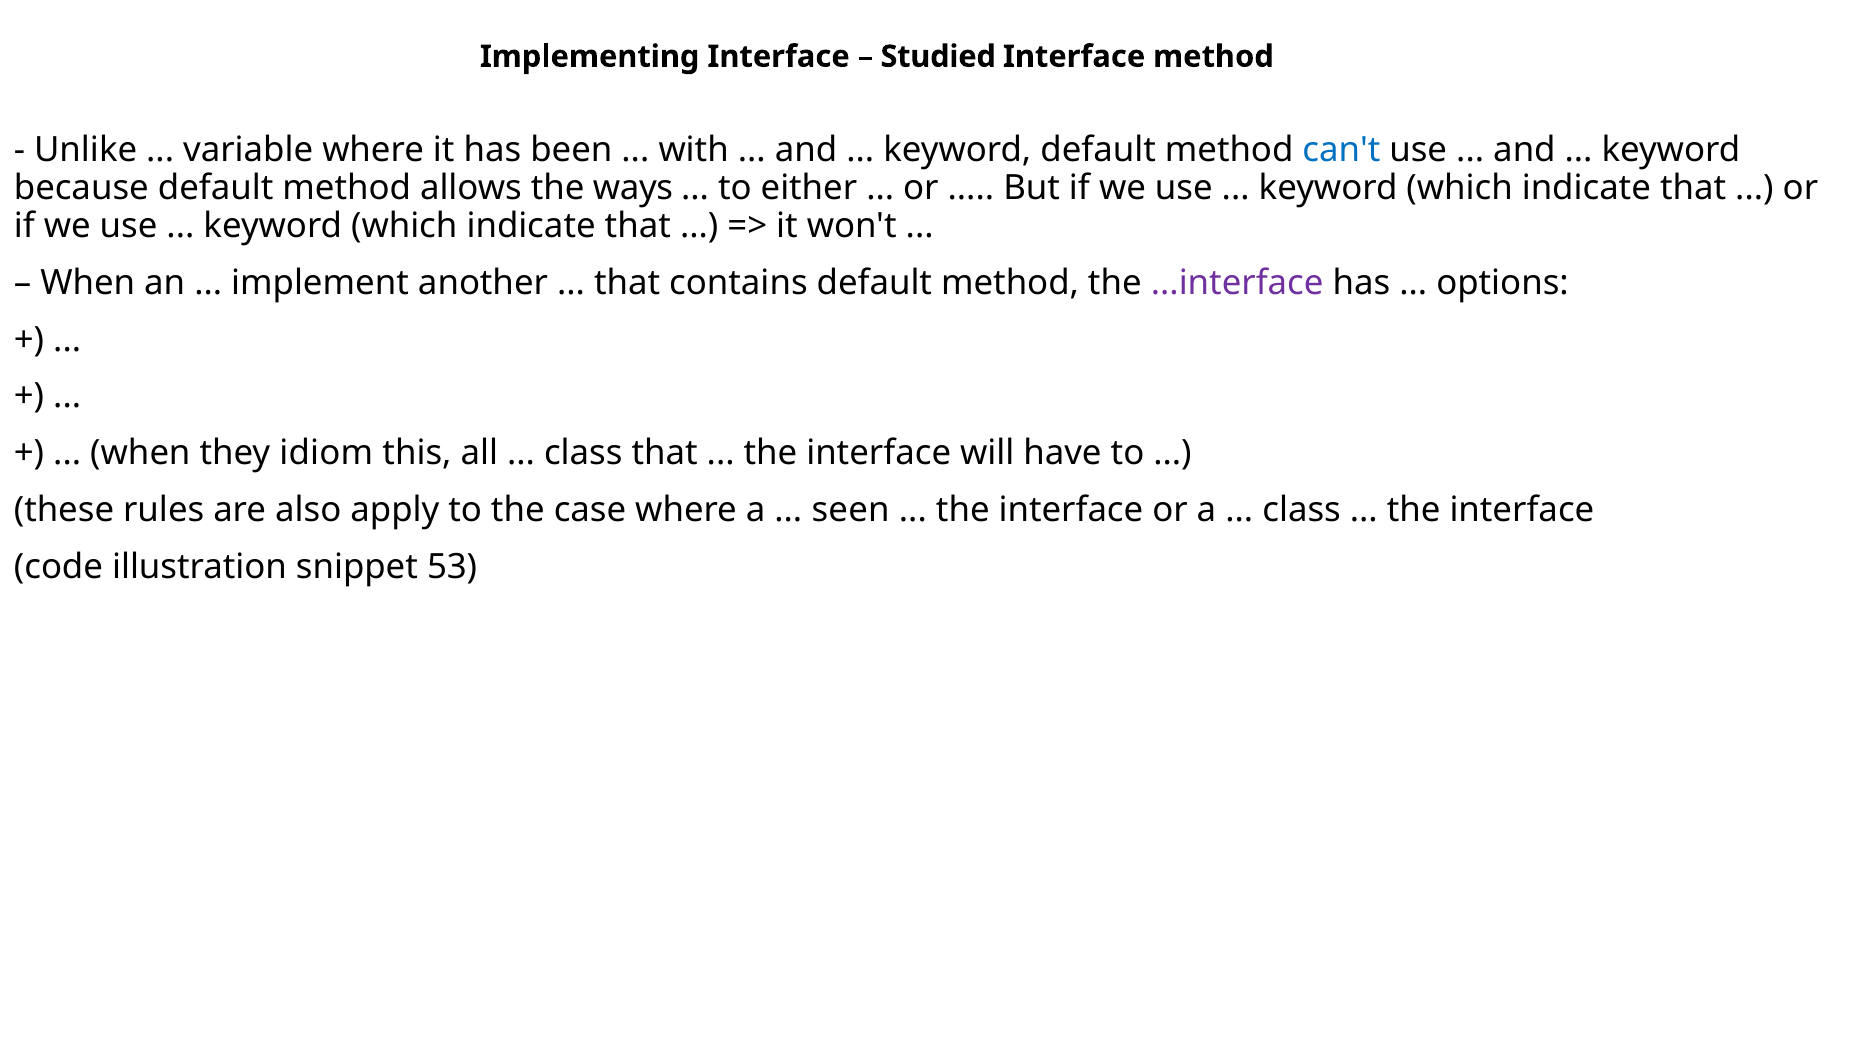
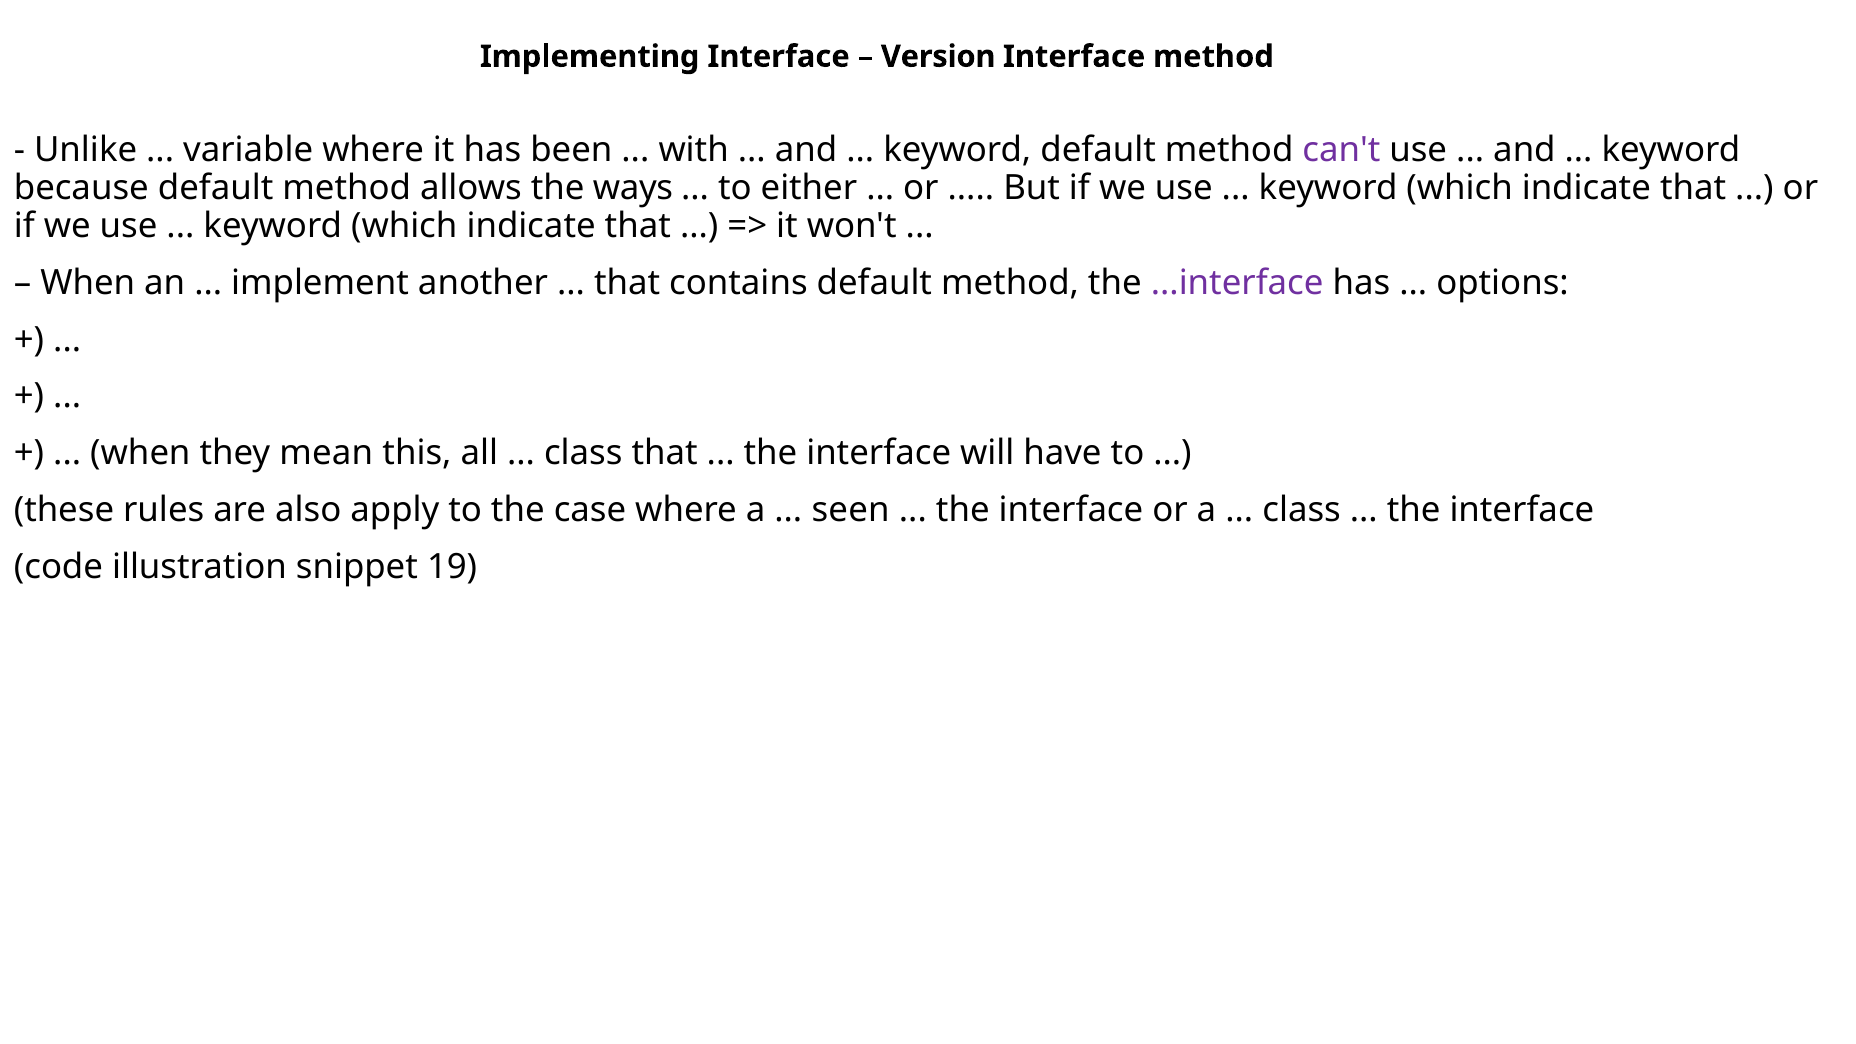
Studied: Studied -> Version
can't colour: blue -> purple
idiom: idiom -> mean
53: 53 -> 19
